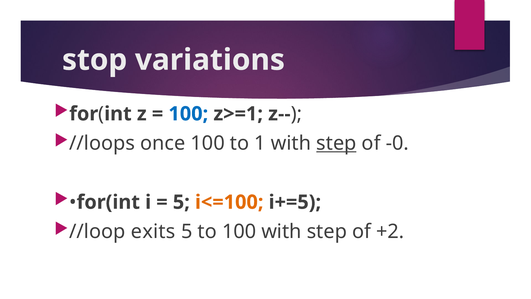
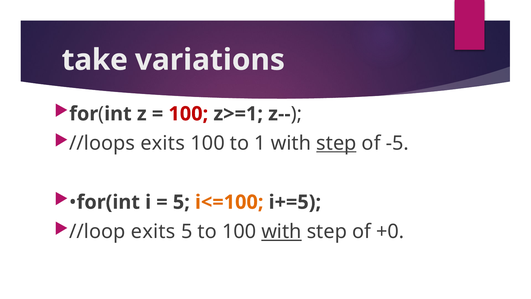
stop: stop -> take
100 at (188, 114) colour: blue -> red
//loops once: once -> exits
-0: -0 -> -5
with at (281, 231) underline: none -> present
+2: +2 -> +0
